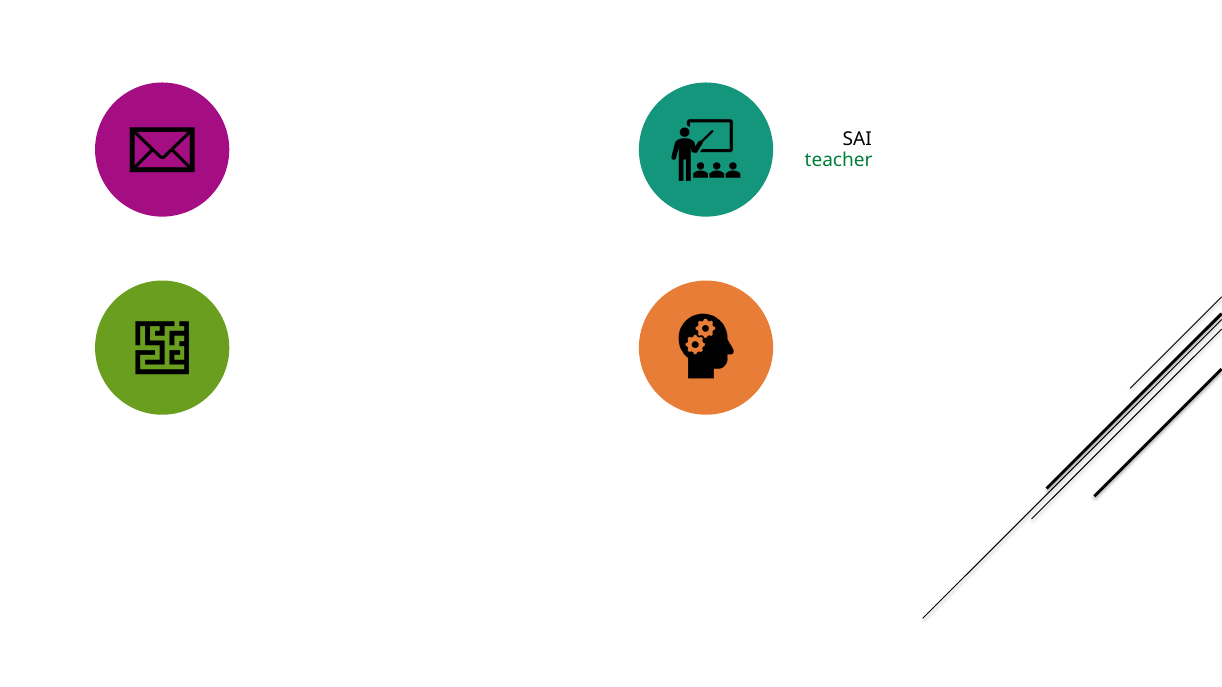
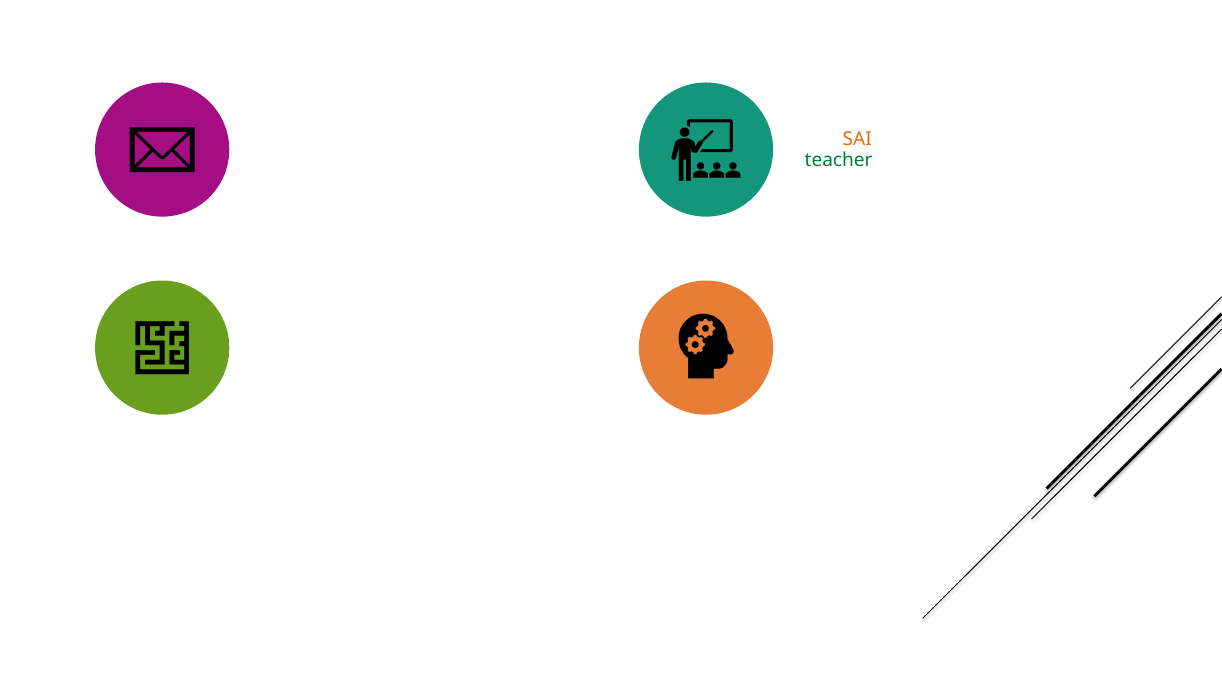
SAI at (857, 139) colour: black -> orange
